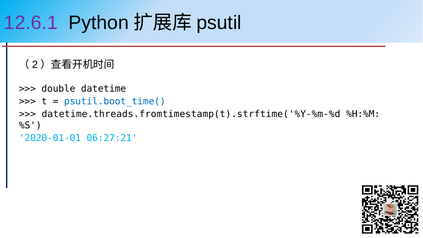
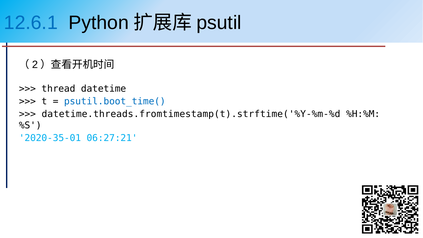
12.6.1 colour: purple -> blue
double: double -> thread
2020-01-01: 2020-01-01 -> 2020-35-01
